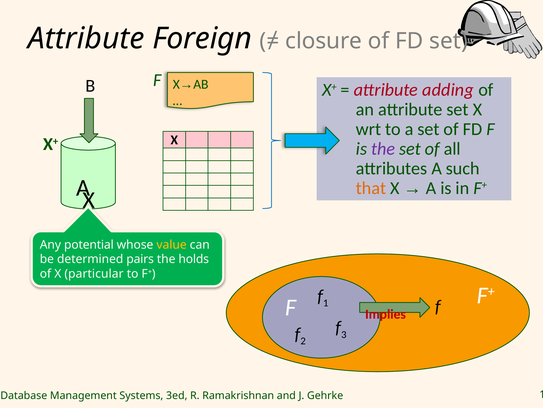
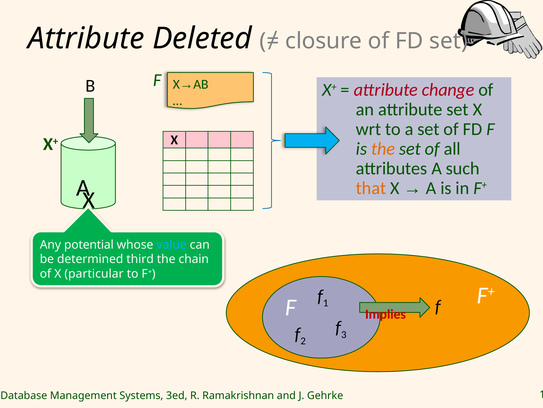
Foreign: Foreign -> Deleted
adding: adding -> change
the at (383, 149) colour: purple -> orange
value colour: yellow -> light blue
pairs: pairs -> third
holds: holds -> chain
